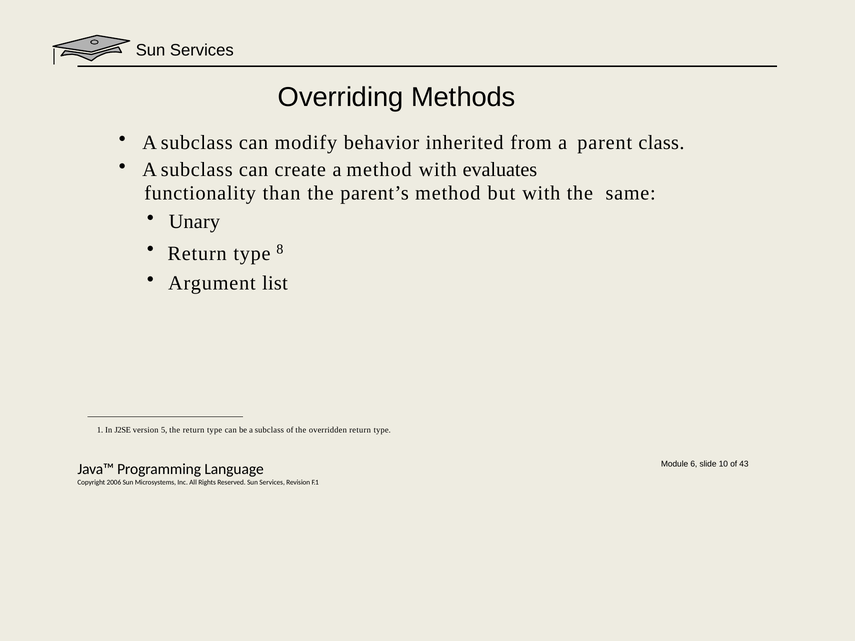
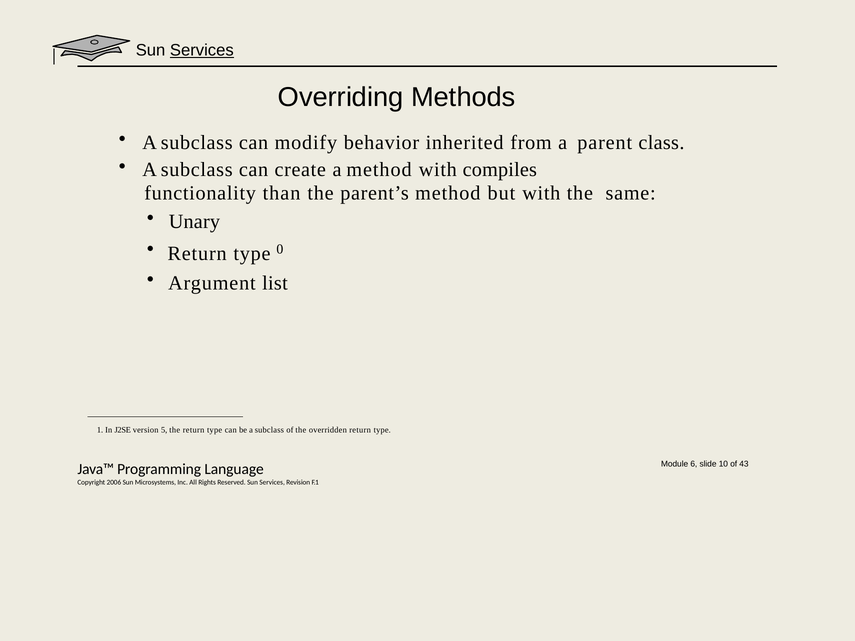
Services at (202, 50) underline: none -> present
evaluates: evaluates -> compiles
8: 8 -> 0
